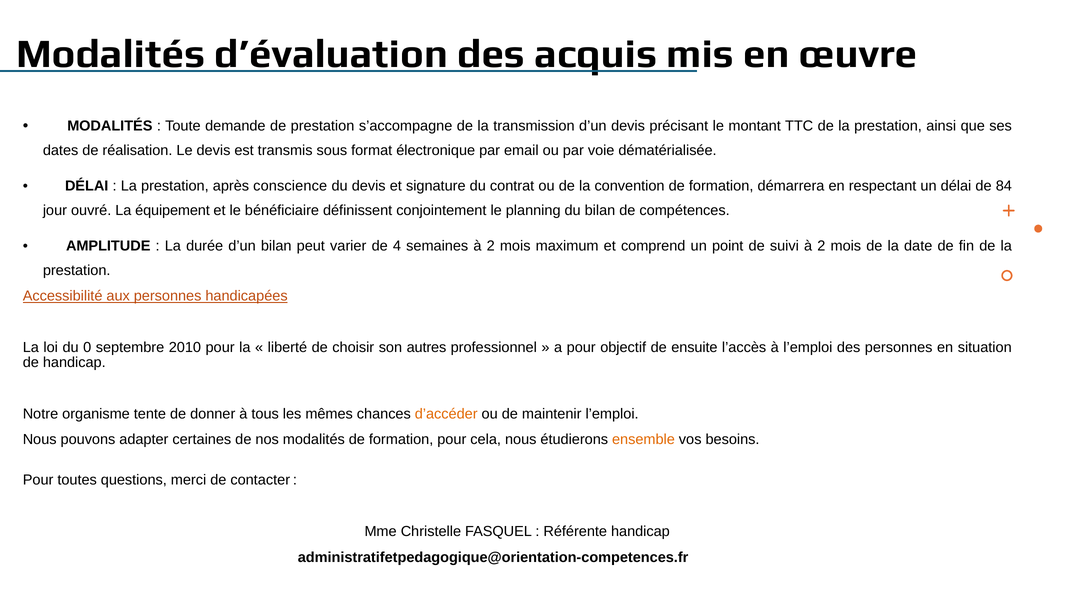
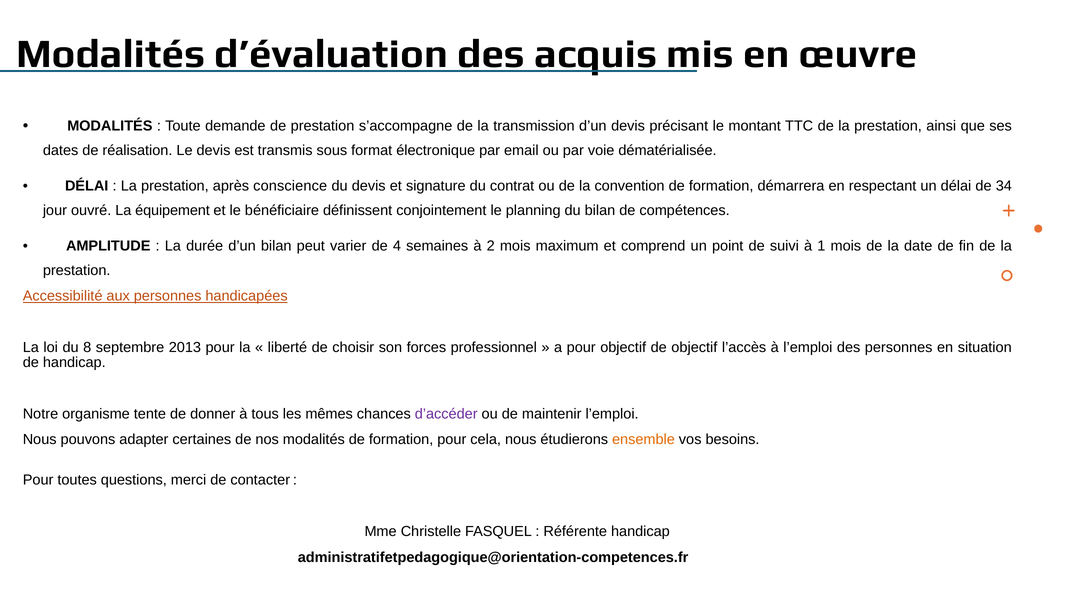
84: 84 -> 34
suivi à 2: 2 -> 1
0: 0 -> 8
2010: 2010 -> 2013
autres: autres -> forces
de ensuite: ensuite -> objectif
d’accéder colour: orange -> purple
